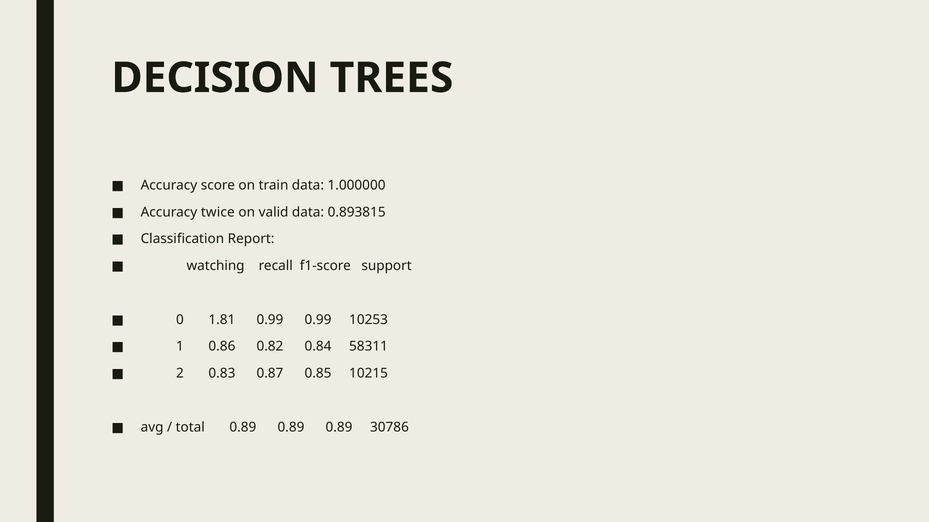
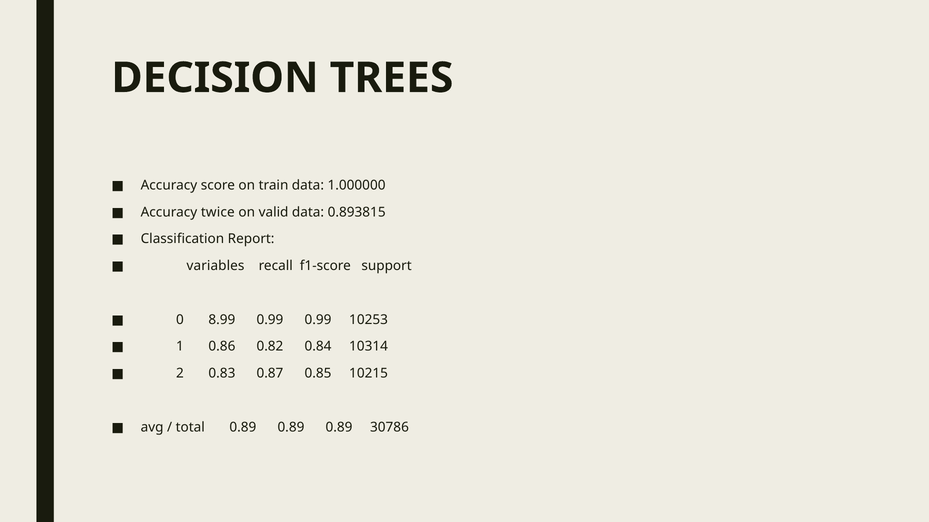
watching: watching -> variables
1.81: 1.81 -> 8.99
58311: 58311 -> 10314
